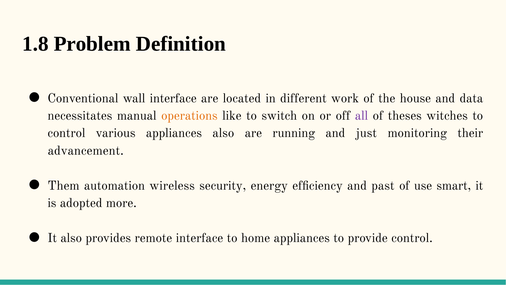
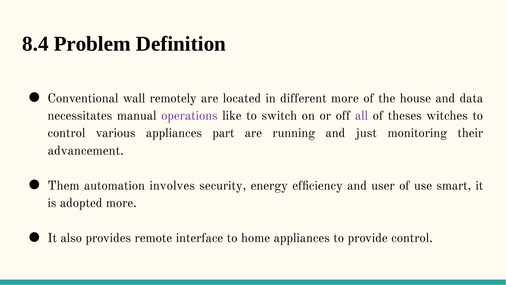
1.8: 1.8 -> 8.4
wall interface: interface -> remotely
different work: work -> more
operations colour: orange -> purple
appliances also: also -> part
wireless: wireless -> involves
past: past -> user
